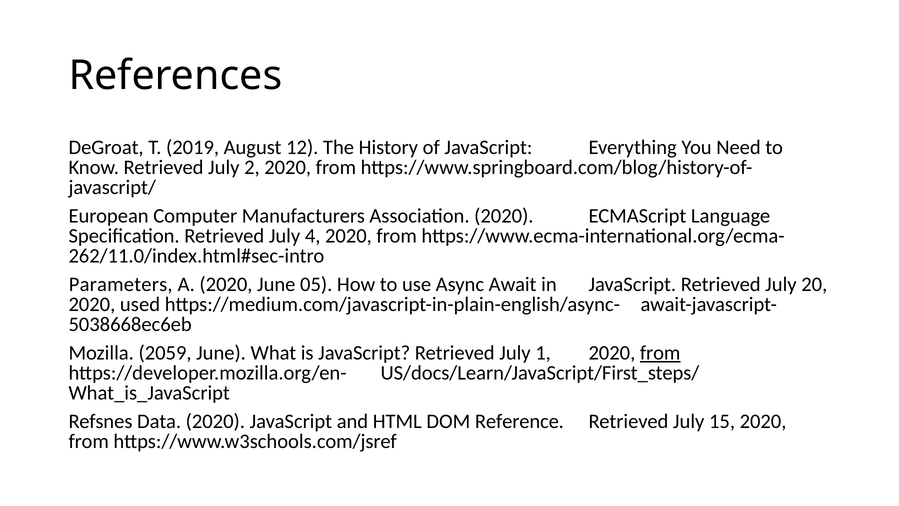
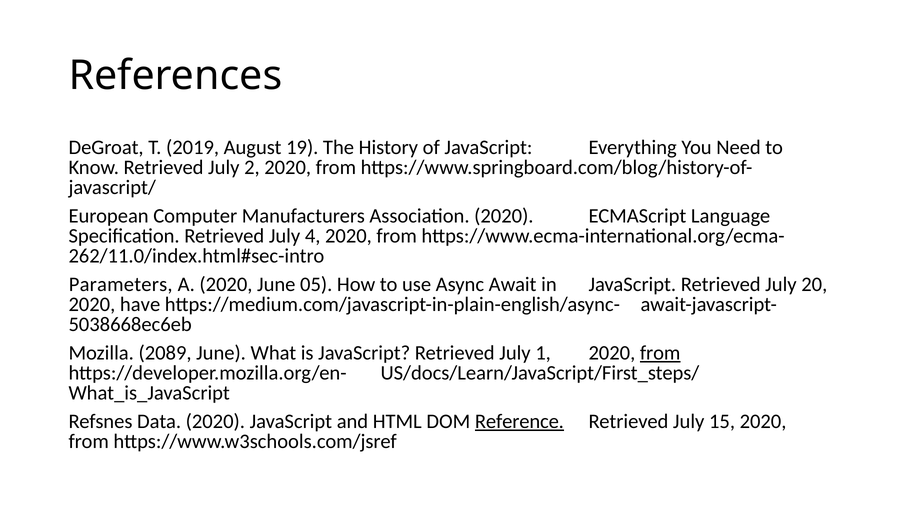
12: 12 -> 19
used: used -> have
2059: 2059 -> 2089
Reference underline: none -> present
